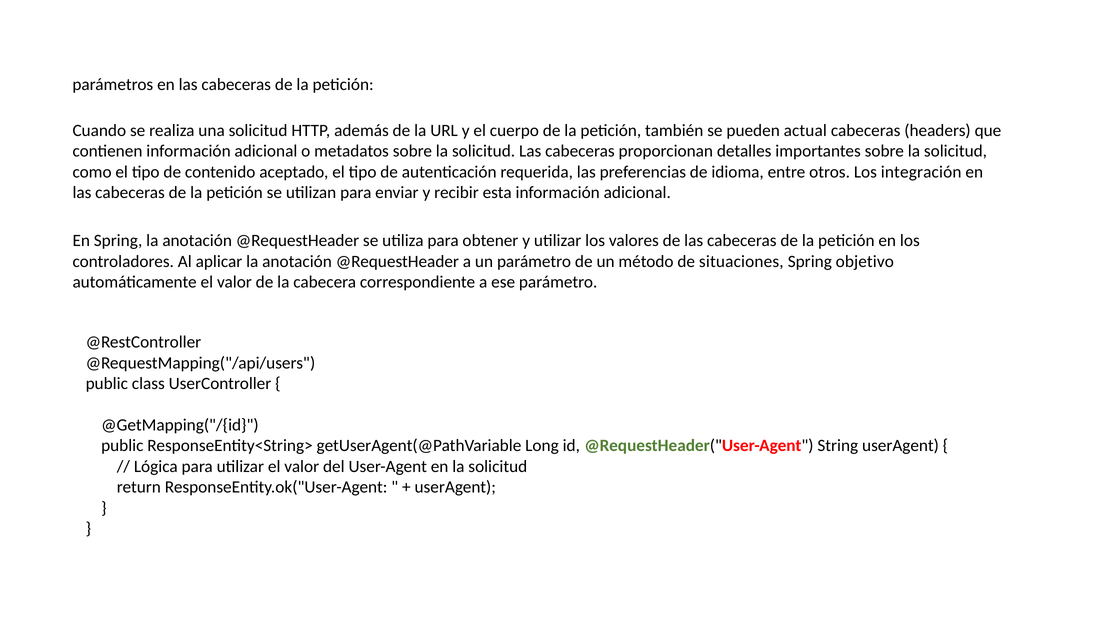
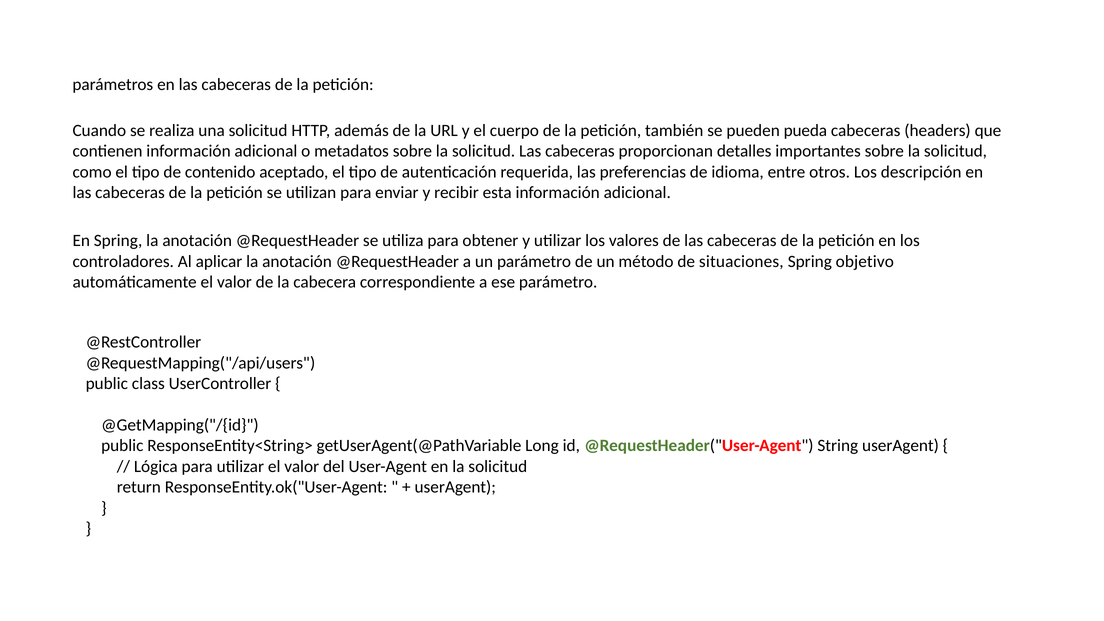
actual: actual -> pueda
integración: integración -> descripción
